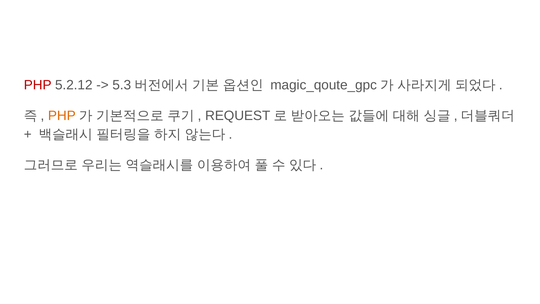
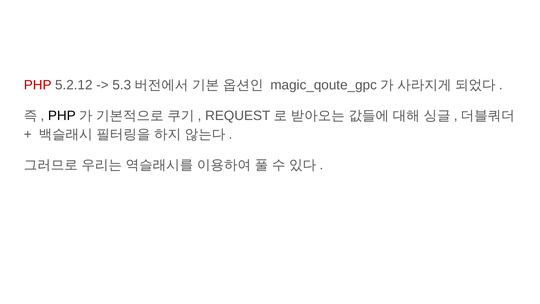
PHP at (62, 116) colour: orange -> black
